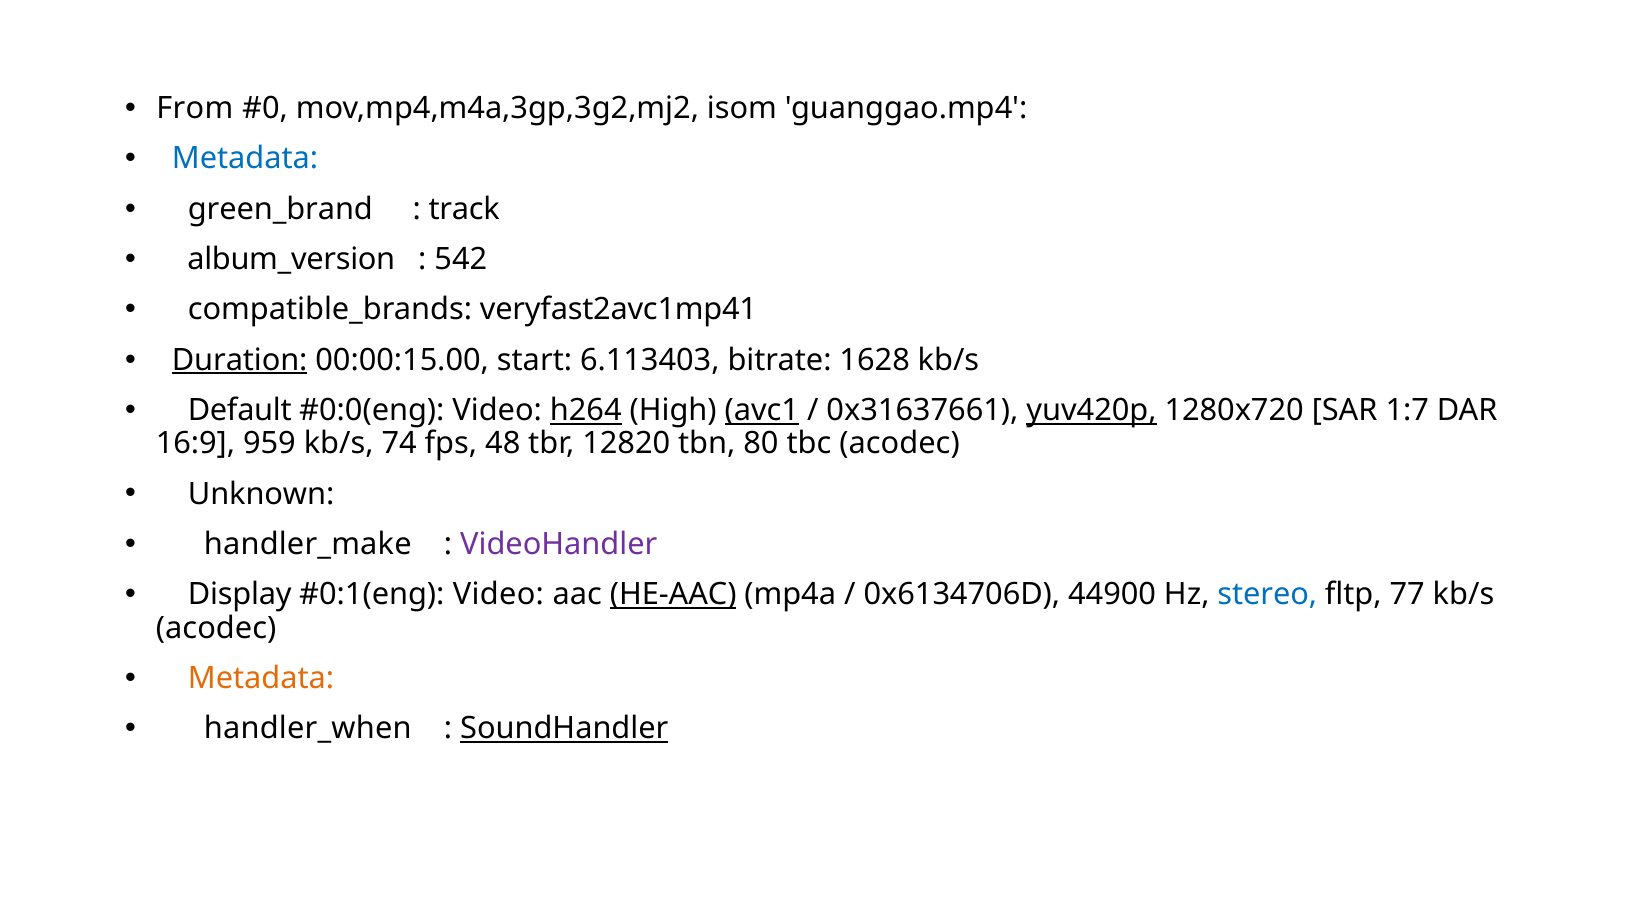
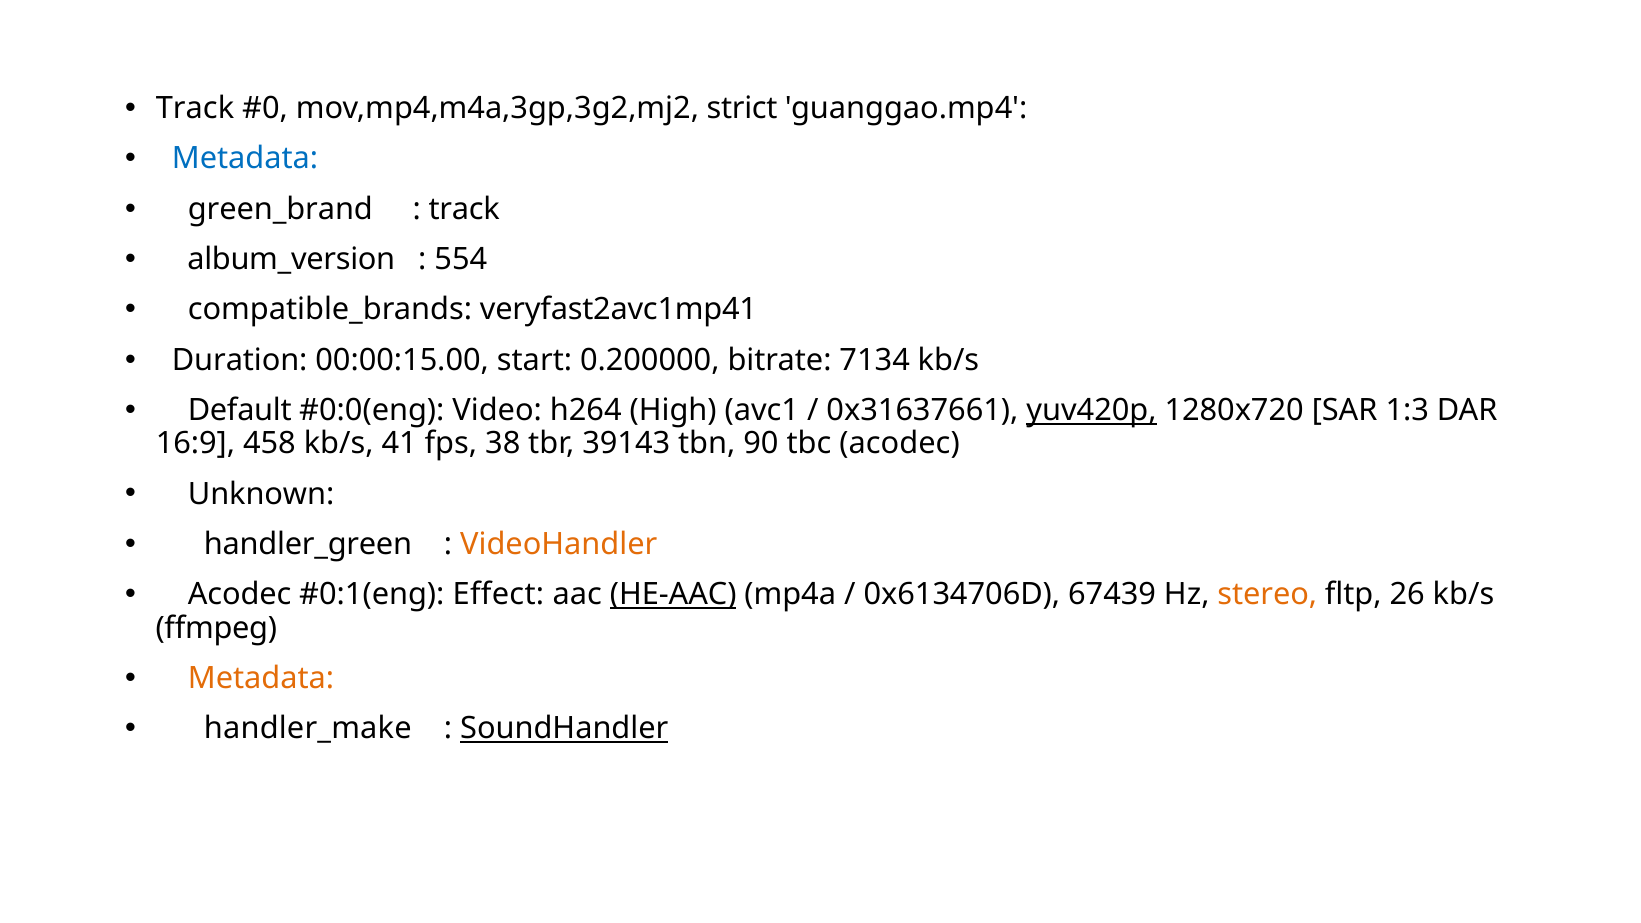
From at (195, 108): From -> Track
isom: isom -> strict
542: 542 -> 554
Duration underline: present -> none
6.113403: 6.113403 -> 0.200000
1628: 1628 -> 7134
h264 underline: present -> none
avc1 underline: present -> none
1:7: 1:7 -> 1:3
959: 959 -> 458
74: 74 -> 41
48: 48 -> 38
12820: 12820 -> 39143
80: 80 -> 90
handler_make: handler_make -> handler_green
VideoHandler colour: purple -> orange
Display at (240, 595): Display -> Acodec
Video at (498, 595): Video -> Effect
44900: 44900 -> 67439
stereo colour: blue -> orange
77: 77 -> 26
acodec at (216, 628): acodec -> ffmpeg
handler_when: handler_when -> handler_make
